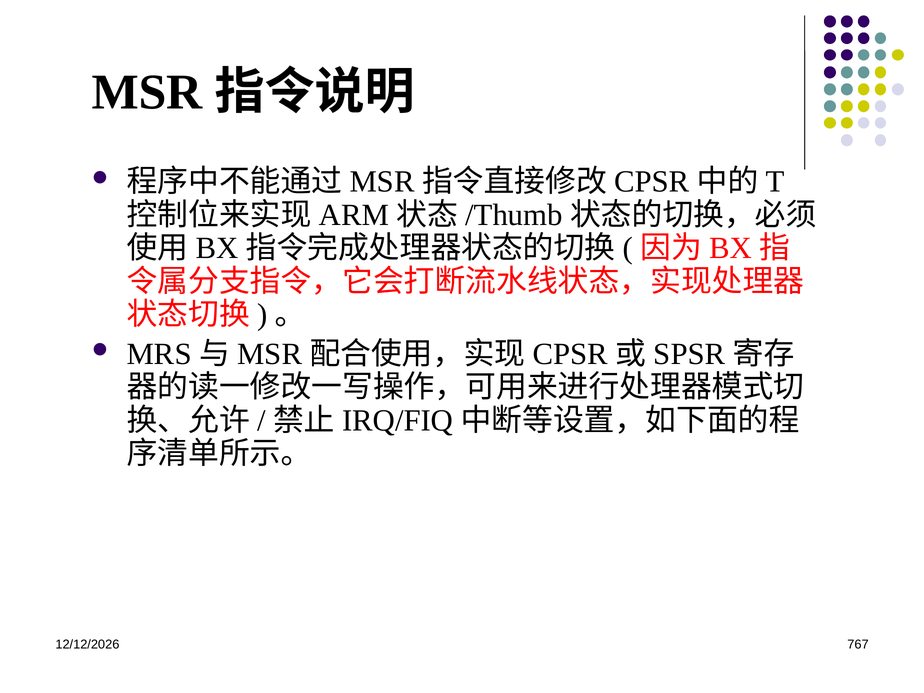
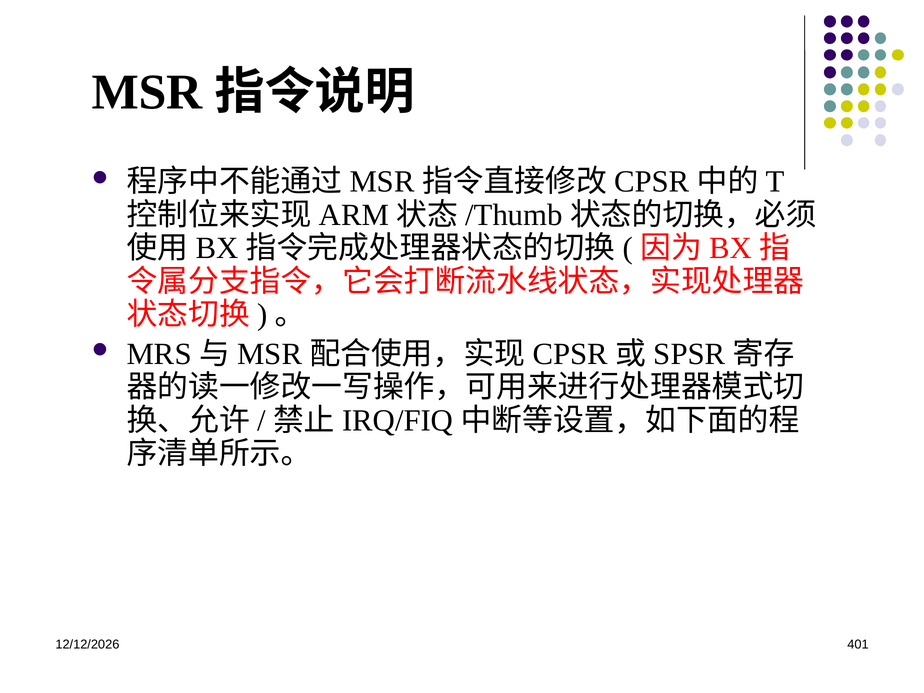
767: 767 -> 401
